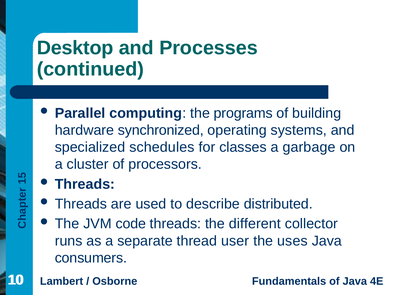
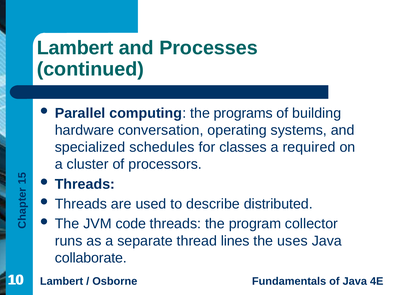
Desktop at (75, 48): Desktop -> Lambert
synchronized: synchronized -> conversation
garbage: garbage -> required
different: different -> program
user: user -> lines
consumers: consumers -> collaborate
